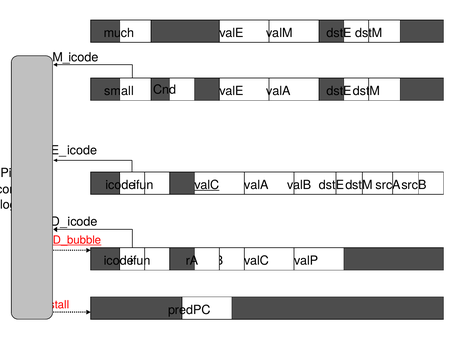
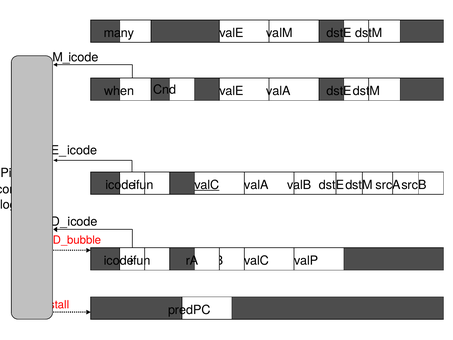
much: much -> many
small: small -> when
D_bubble underline: present -> none
